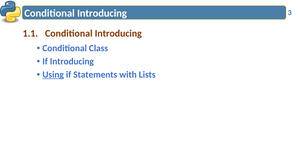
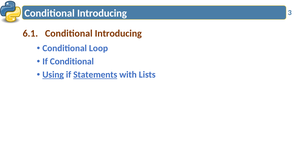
1.1: 1.1 -> 6.1
Class: Class -> Loop
If Introducing: Introducing -> Conditional
Statements underline: none -> present
